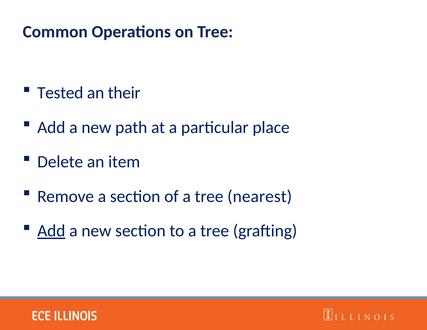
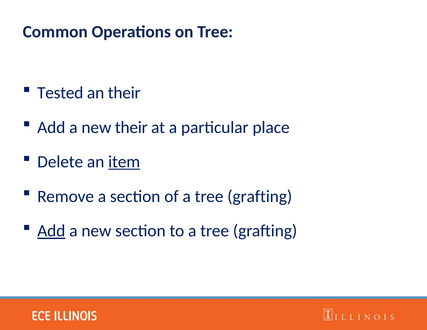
new path: path -> their
item underline: none -> present
of a tree nearest: nearest -> grafting
